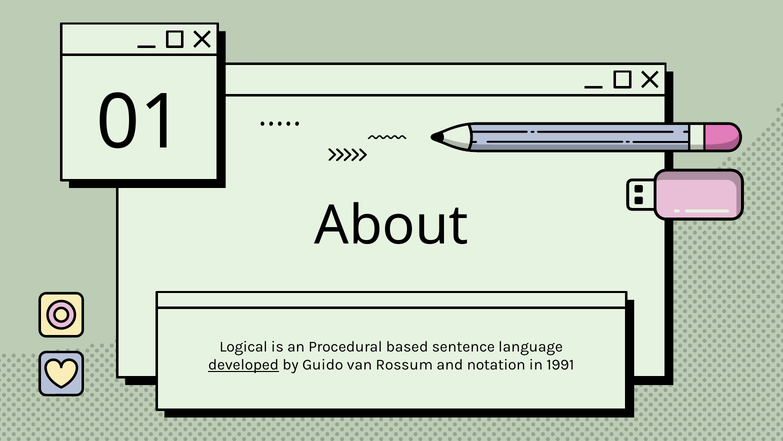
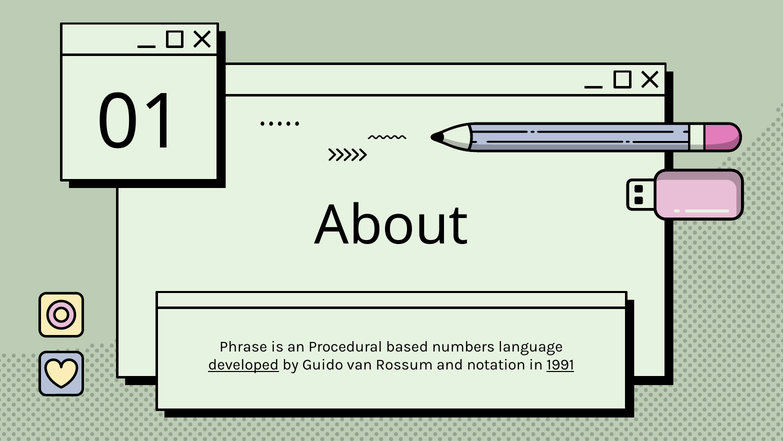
Logical: Logical -> Phrase
sentence: sentence -> numbers
1991 underline: none -> present
